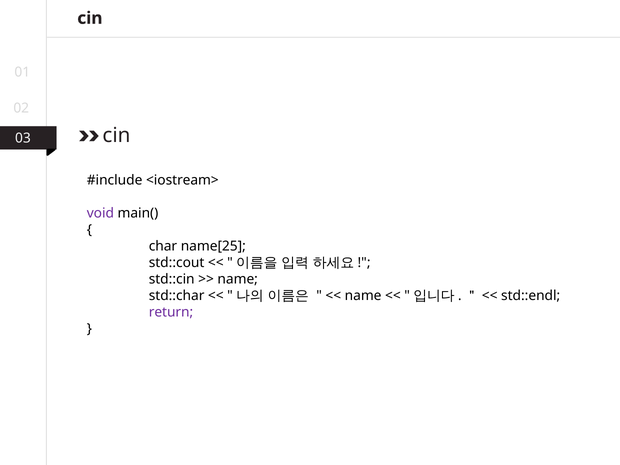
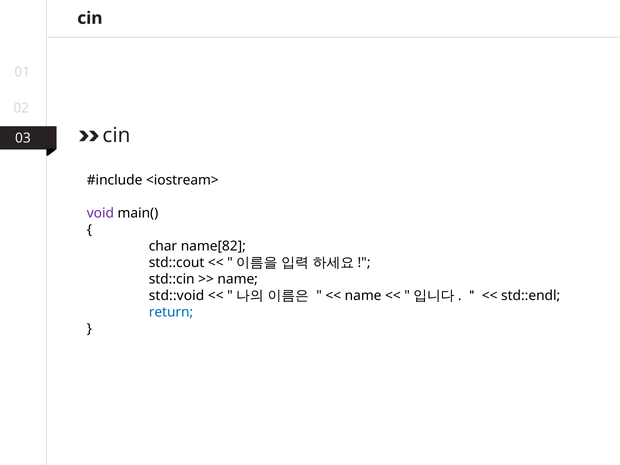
name[25: name[25 -> name[82
std::char: std::char -> std::void
return colour: purple -> blue
